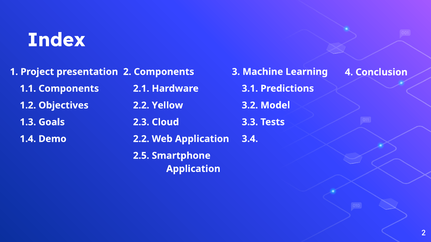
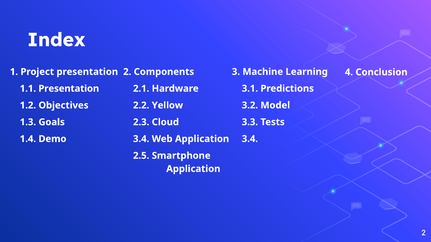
1.1 Components: Components -> Presentation
2.2 at (141, 139): 2.2 -> 3.4
